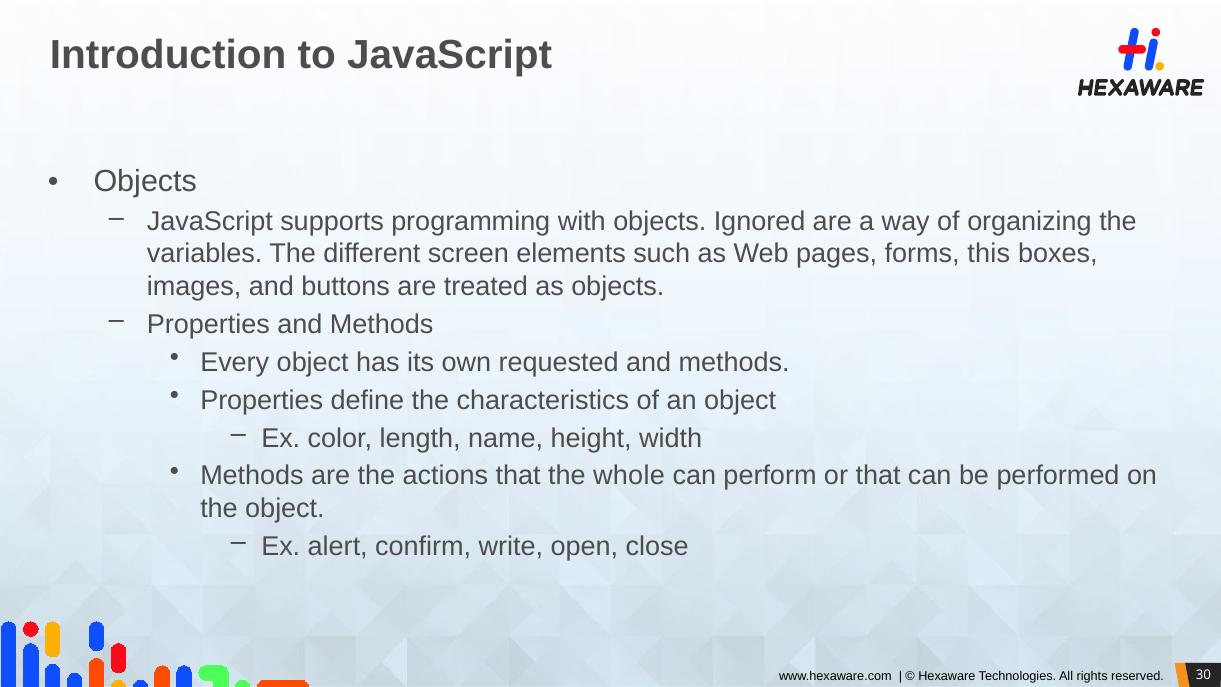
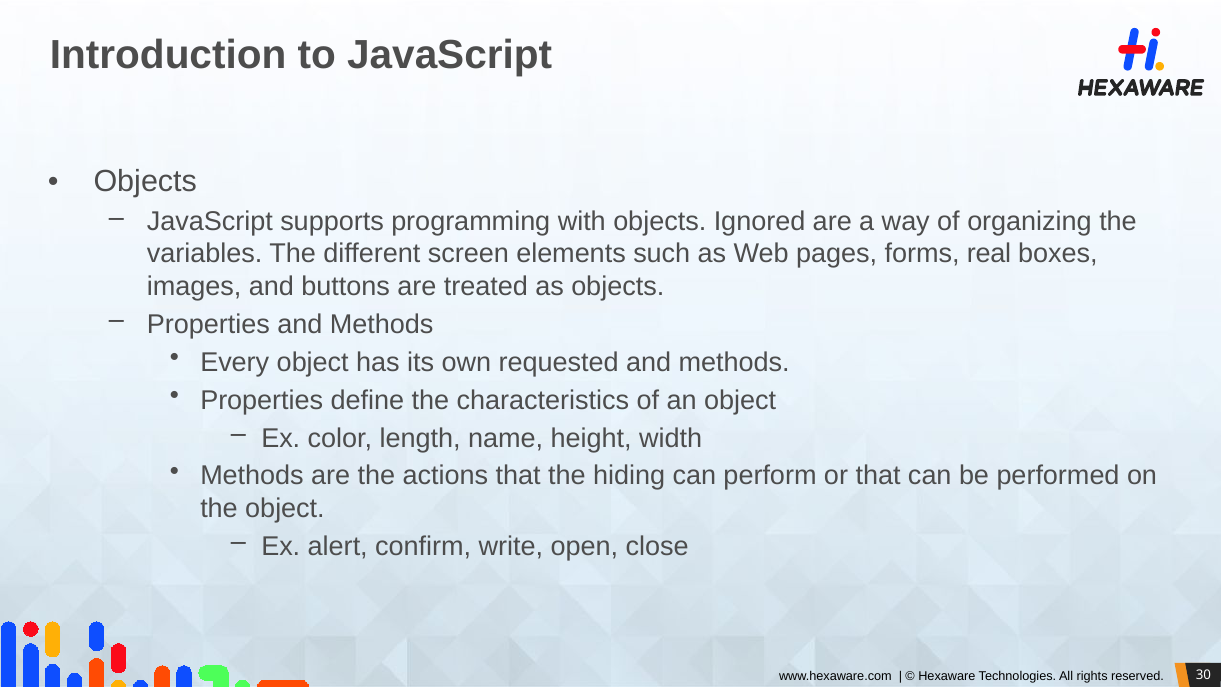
this: this -> real
whole: whole -> hiding
